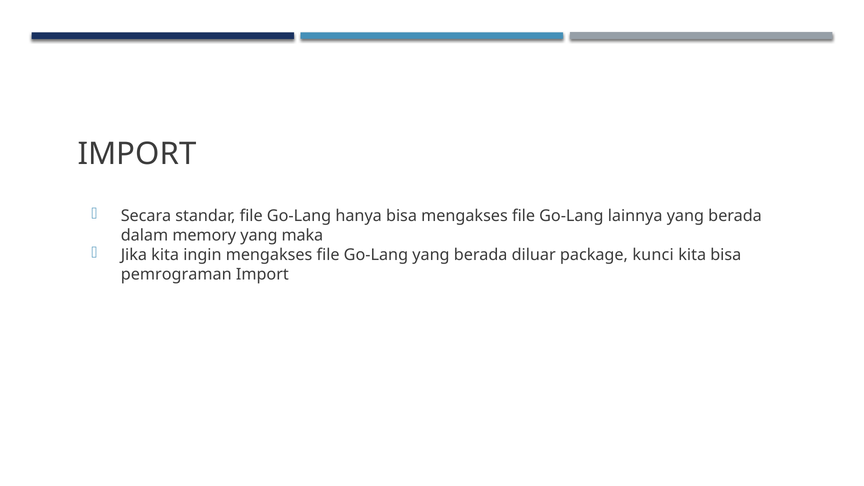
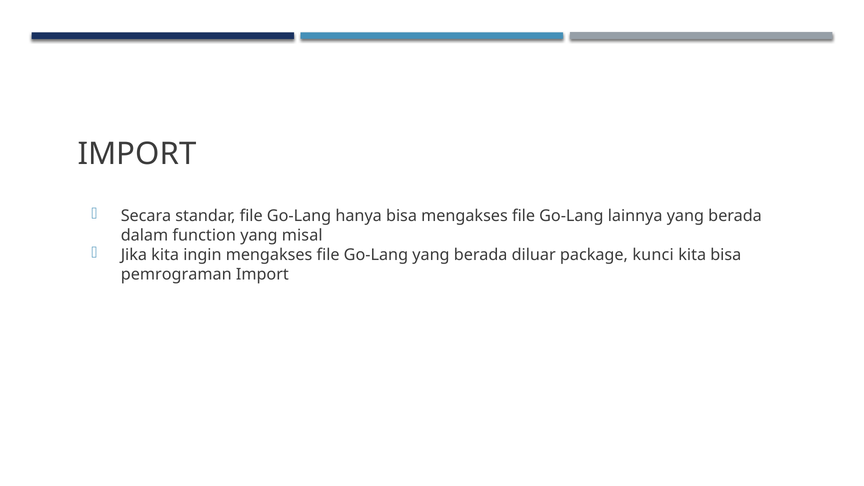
memory: memory -> function
maka: maka -> misal
